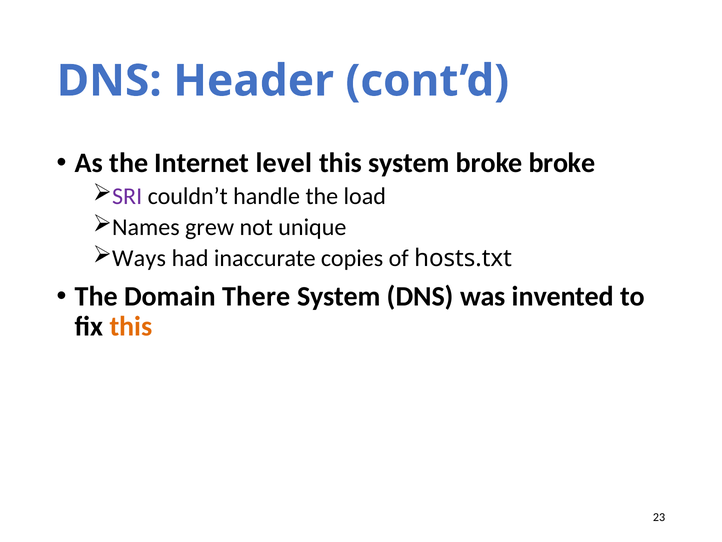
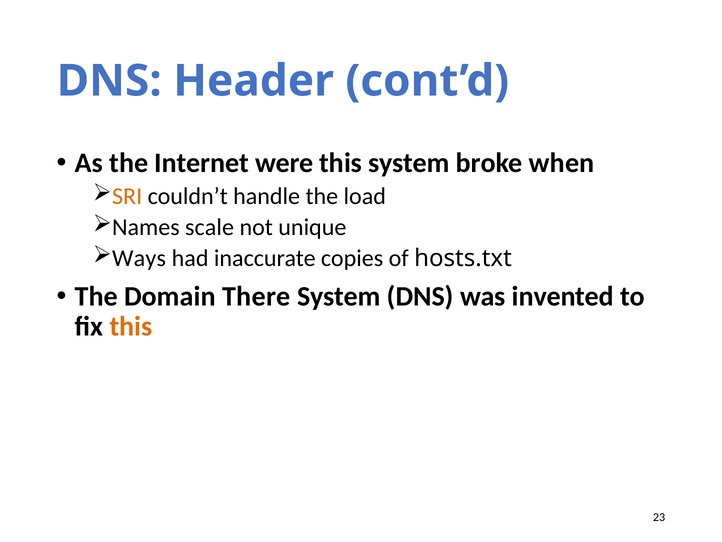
level: level -> were
broke broke: broke -> when
SRI colour: purple -> orange
grew: grew -> scale
